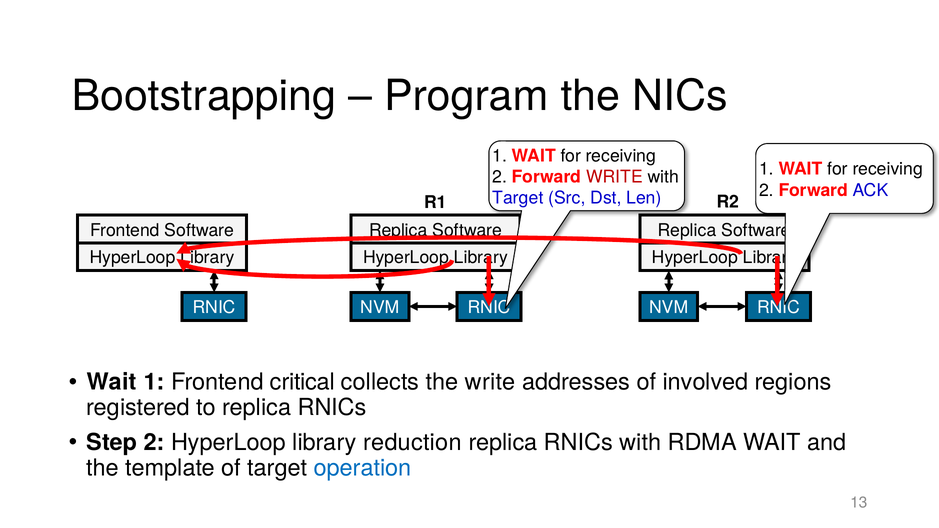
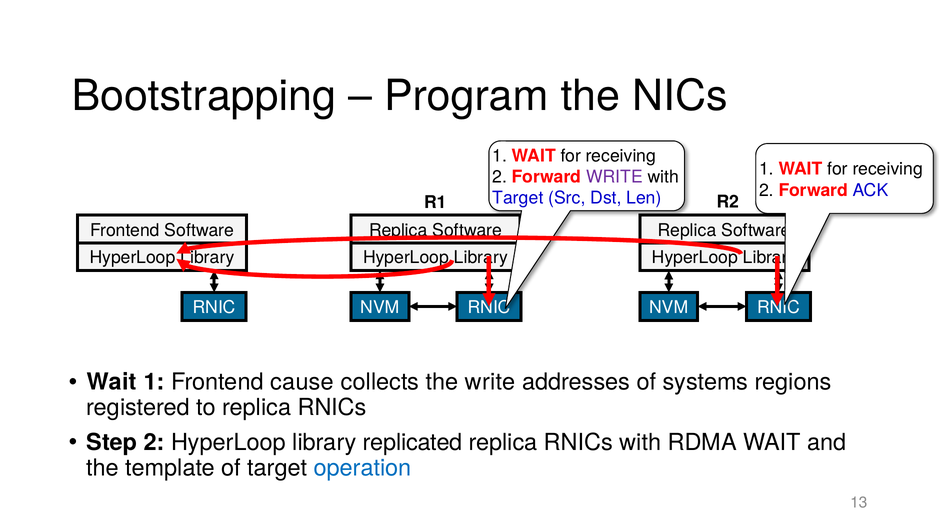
WRITE at (614, 177) colour: red -> purple
critical: critical -> cause
involved: involved -> systems
reduction: reduction -> replicated
